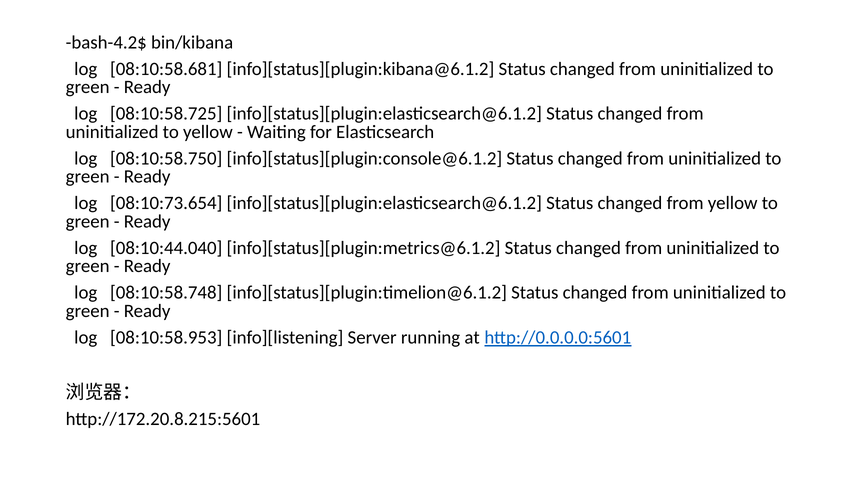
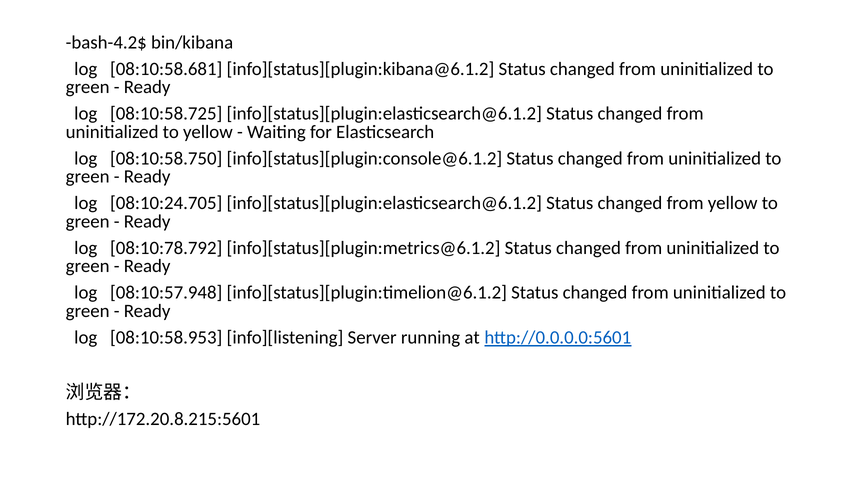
08:10:73.654: 08:10:73.654 -> 08:10:24.705
08:10:44.040: 08:10:44.040 -> 08:10:78.792
08:10:58.748: 08:10:58.748 -> 08:10:57.948
